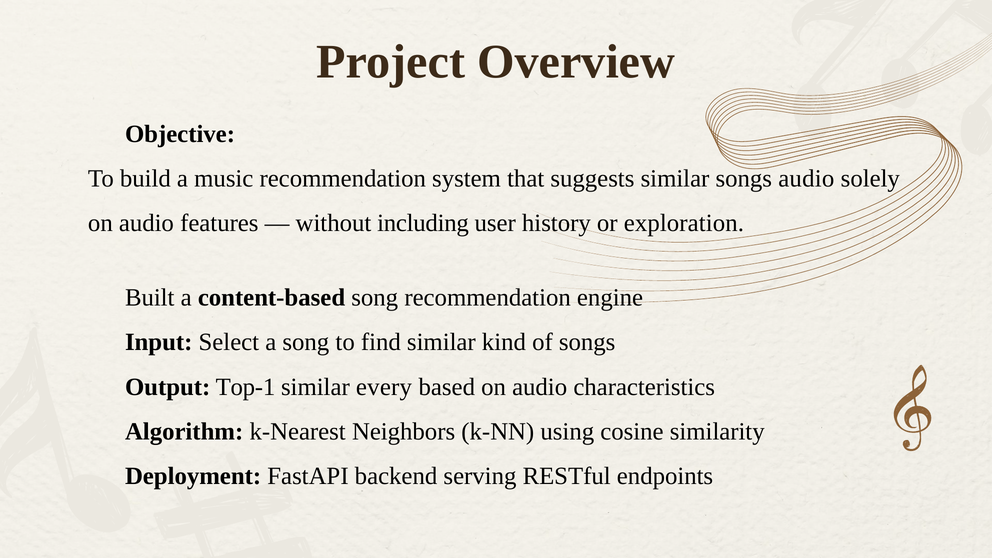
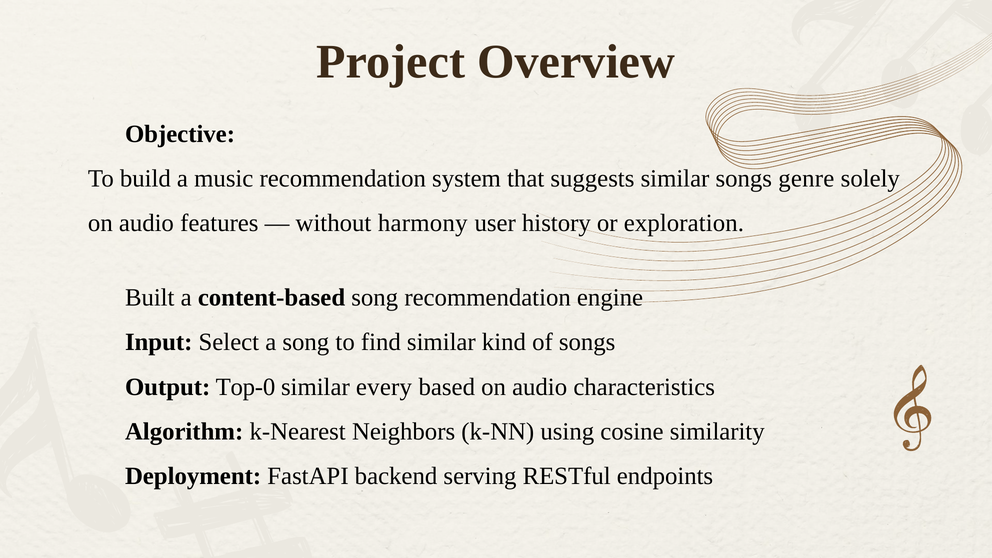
songs audio: audio -> genre
including: including -> harmony
Top-1: Top-1 -> Top-0
